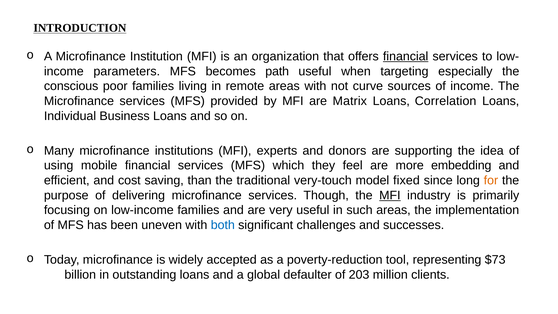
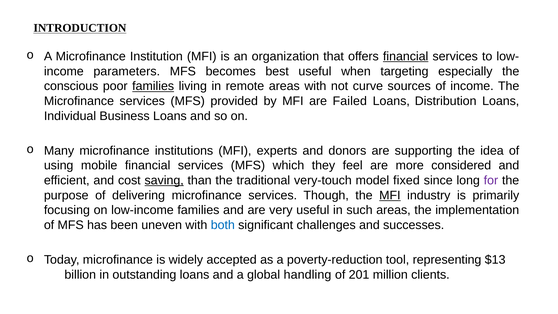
path: path -> best
families at (153, 86) underline: none -> present
Matrix: Matrix -> Failed
Correlation: Correlation -> Distribution
embedding: embedding -> considered
saving underline: none -> present
for colour: orange -> purple
$73: $73 -> $13
defaulter: defaulter -> handling
203: 203 -> 201
